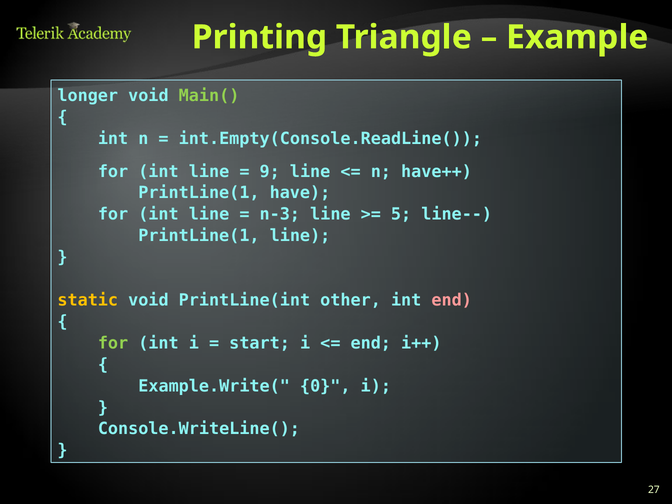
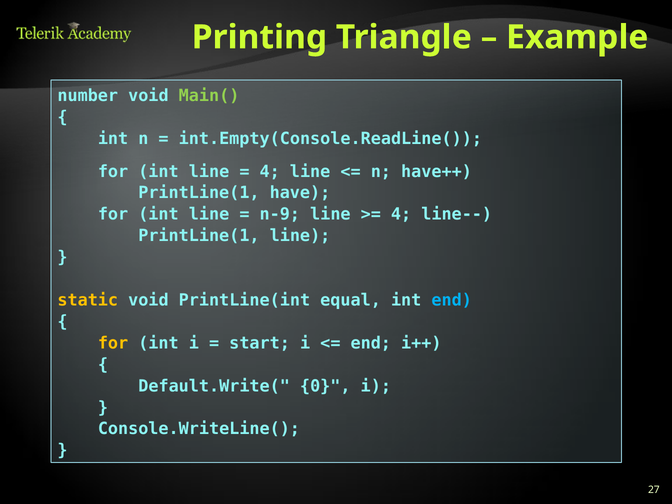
longer: longer -> number
9 at (270, 171): 9 -> 4
n-3: n-3 -> n-9
5 at (401, 214): 5 -> 4
other: other -> equal
end at (452, 300) colour: pink -> light blue
for at (113, 343) colour: light green -> yellow
Example.Write(: Example.Write( -> Default.Write(
